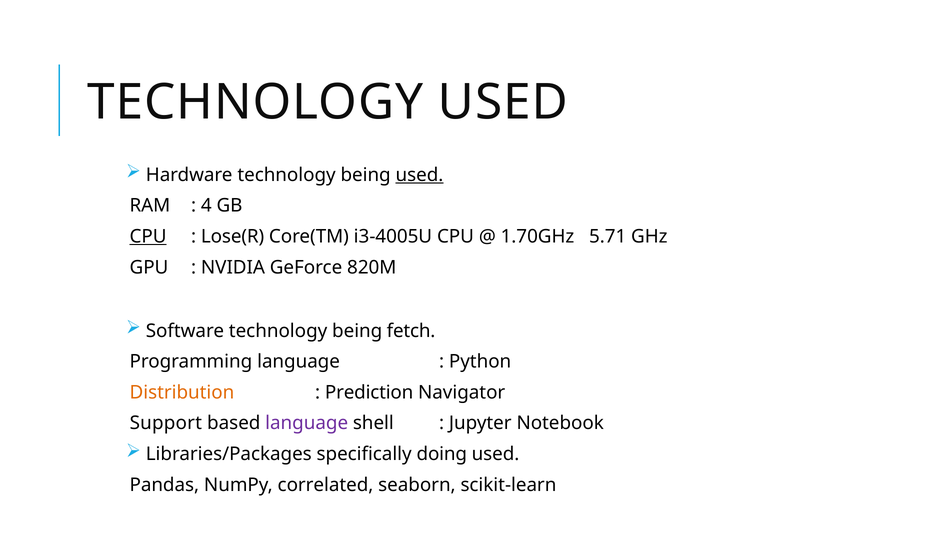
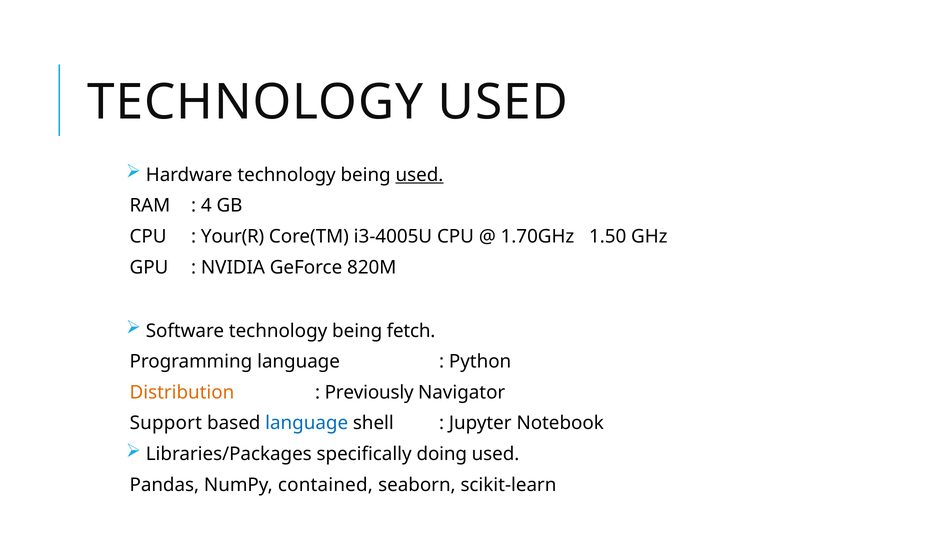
CPU at (148, 236) underline: present -> none
Lose(R: Lose(R -> Your(R
5.71: 5.71 -> 1.50
Prediction: Prediction -> Previously
language at (307, 423) colour: purple -> blue
correlated: correlated -> contained
